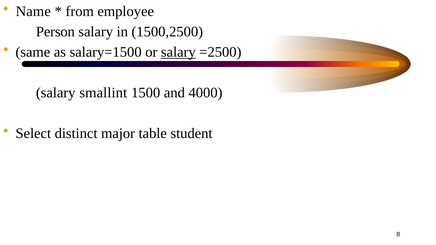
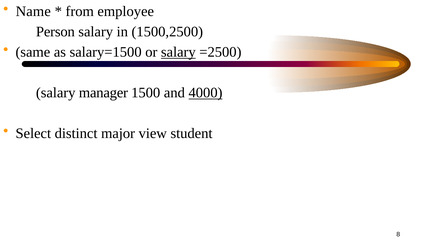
smallint: smallint -> manager
4000 underline: none -> present
table: table -> view
